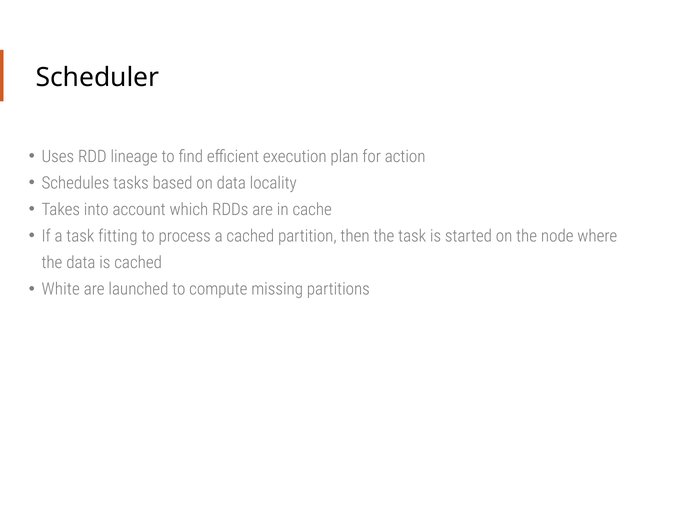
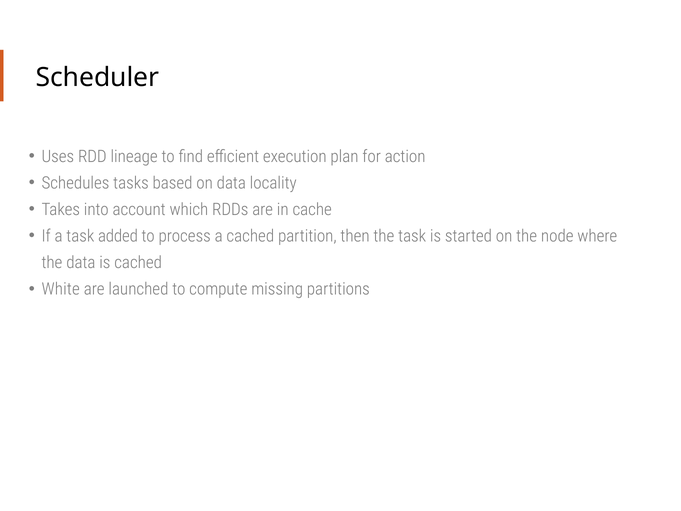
fitting: fitting -> added
